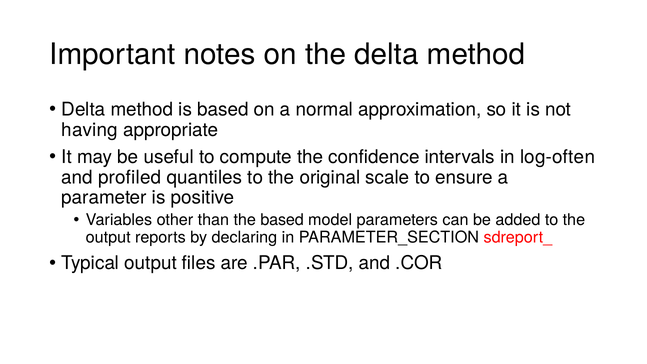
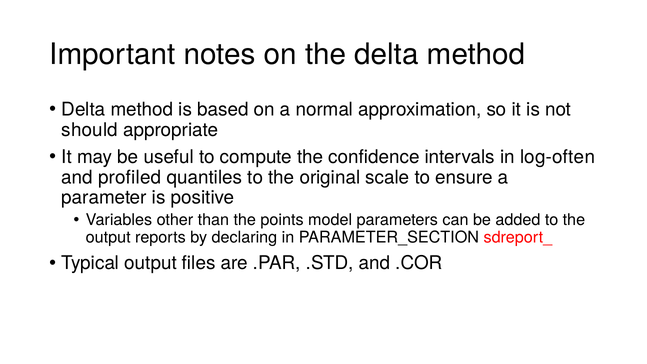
having: having -> should
the based: based -> points
